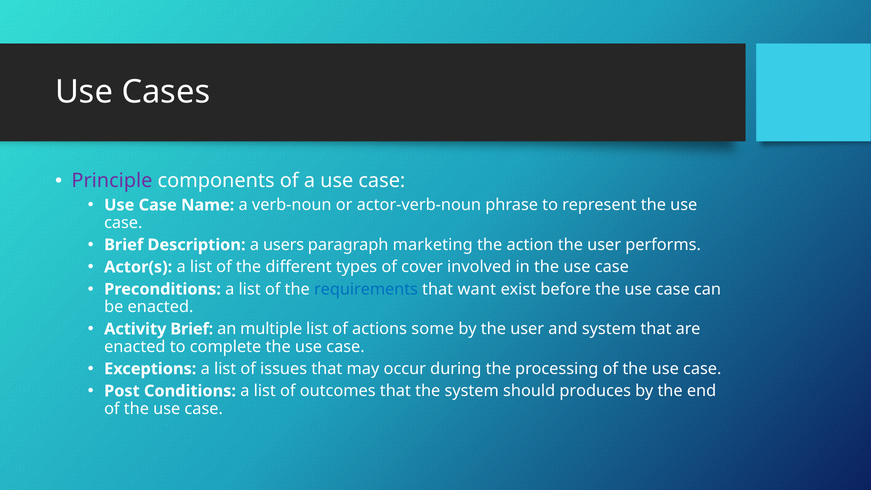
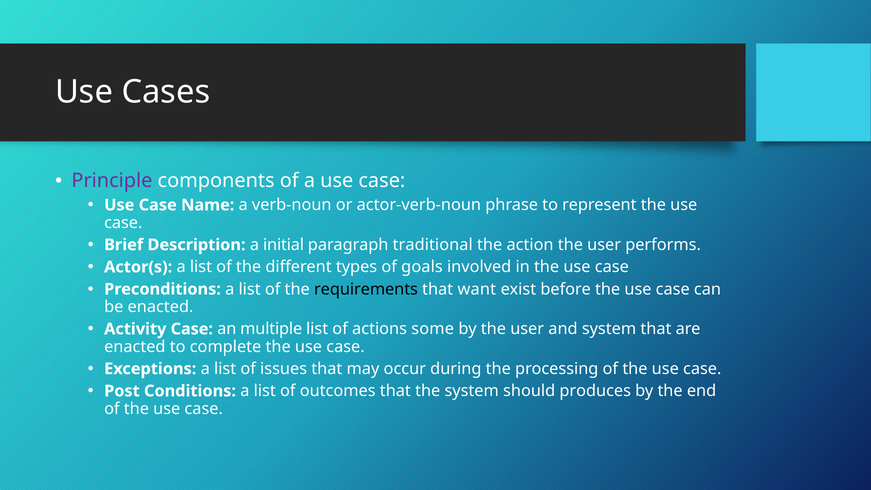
users: users -> initial
marketing: marketing -> traditional
cover: cover -> goals
requirements colour: blue -> black
Activity Brief: Brief -> Case
